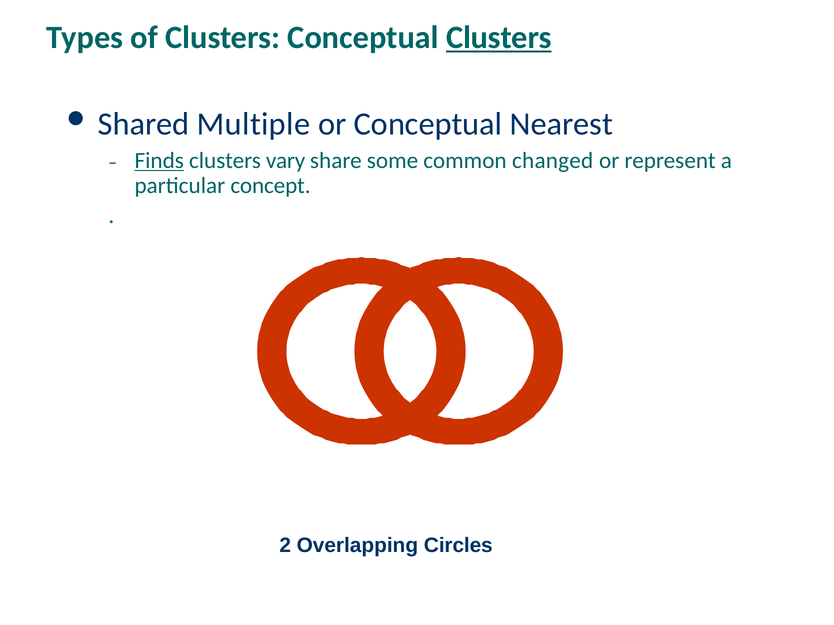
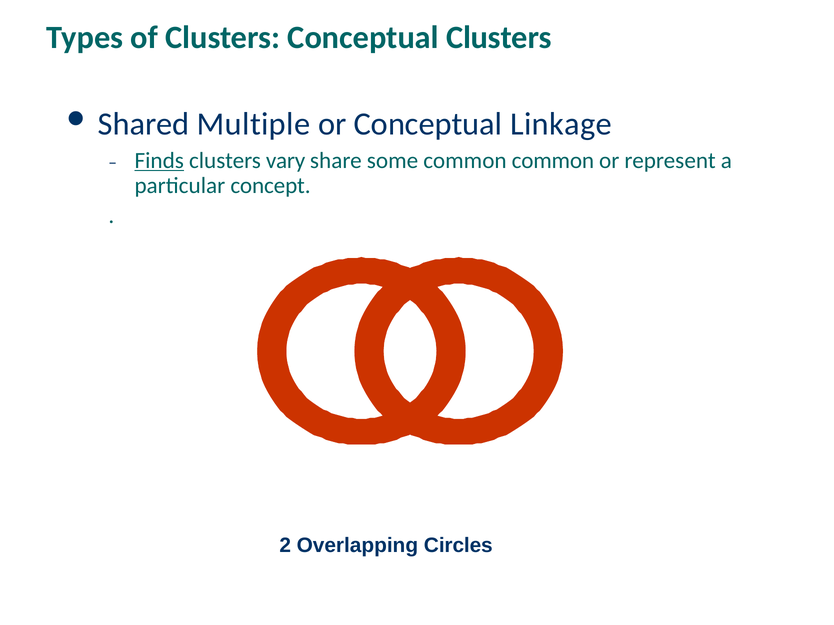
Clusters at (499, 38) underline: present -> none
Nearest: Nearest -> Linkage
common changed: changed -> common
